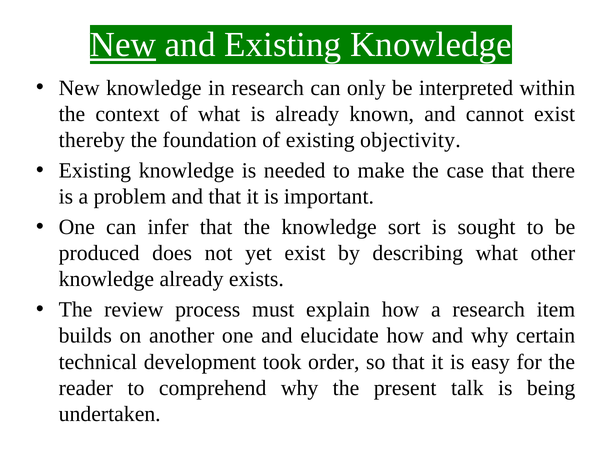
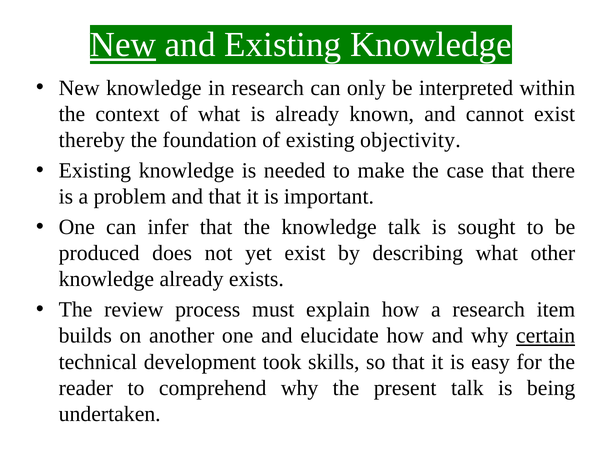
knowledge sort: sort -> talk
certain underline: none -> present
order: order -> skills
